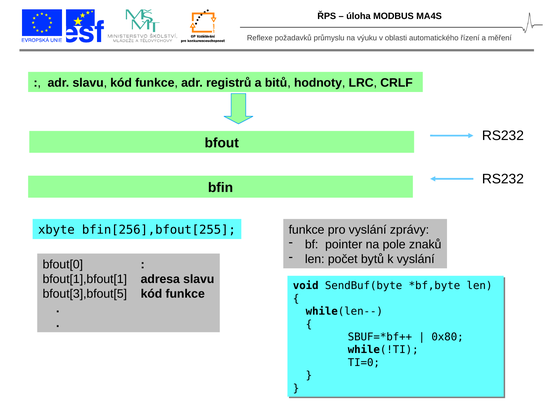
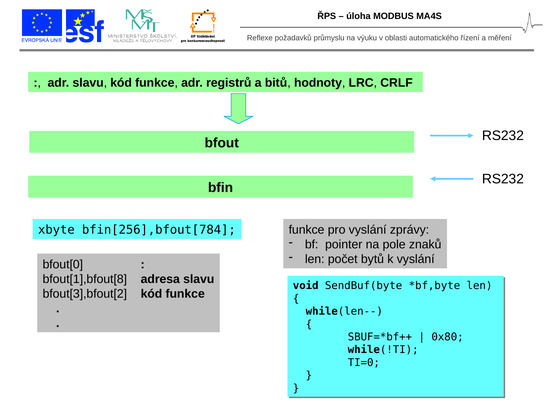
bfin[256],bfout[255: bfin[256],bfout[255 -> bfin[256],bfout[784
bfout[1],bfout[1: bfout[1],bfout[1 -> bfout[1],bfout[8
bfout[3],bfout[5: bfout[3],bfout[5 -> bfout[3],bfout[2
